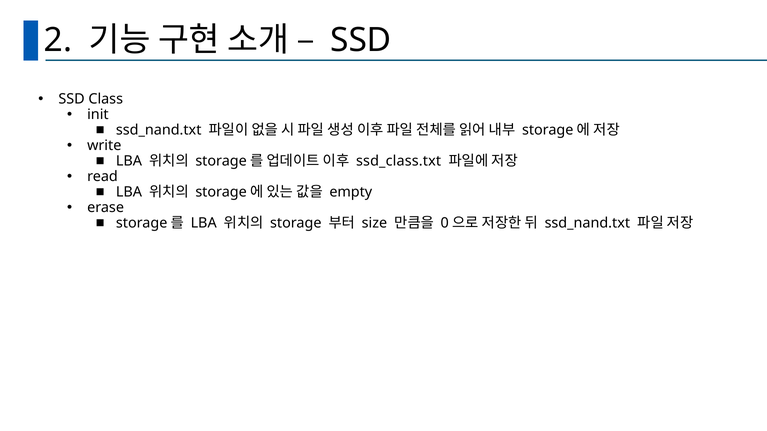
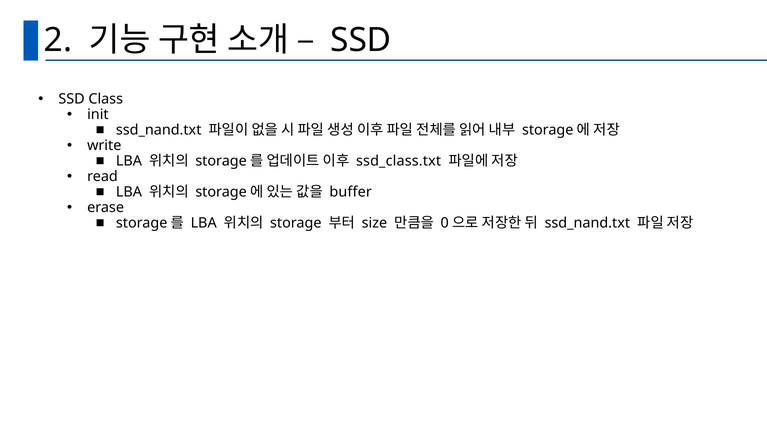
empty: empty -> buffer
